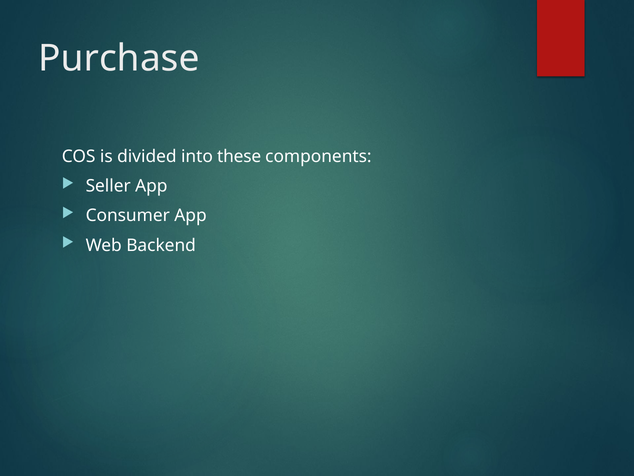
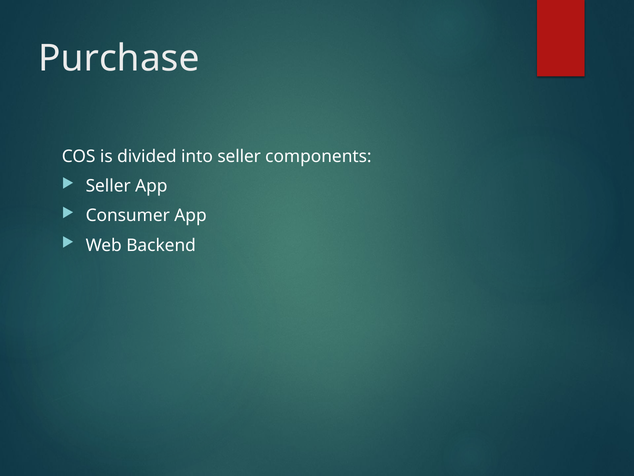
into these: these -> seller
